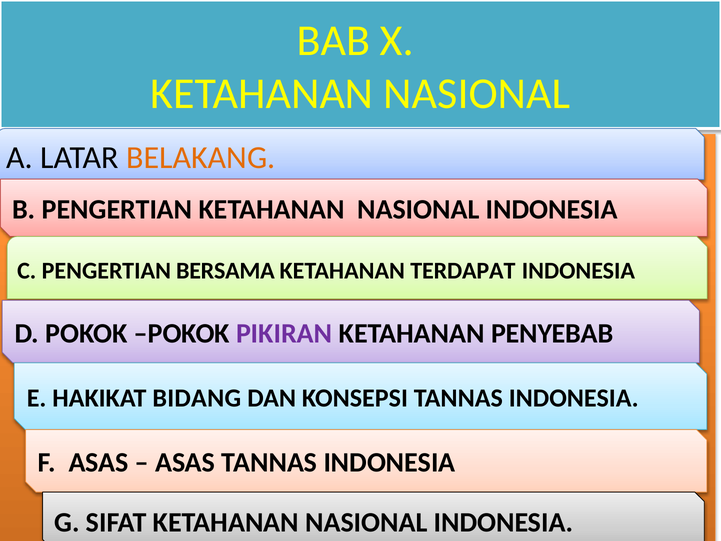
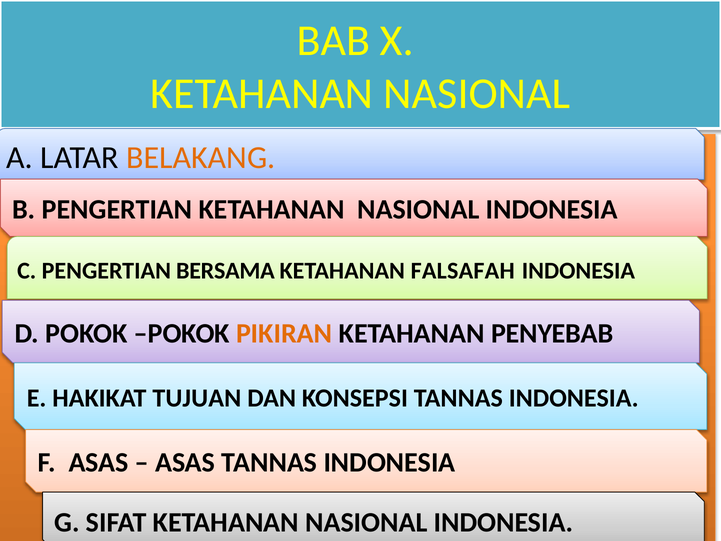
TERDAPAT: TERDAPAT -> FALSAFAH
PIKIRAN colour: purple -> orange
BIDANG: BIDANG -> TUJUAN
